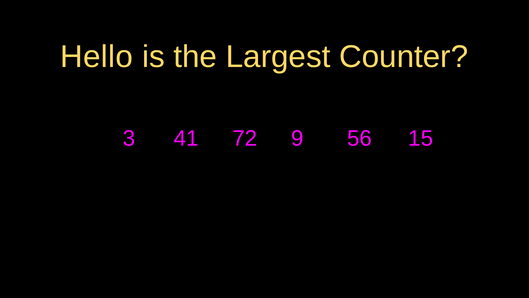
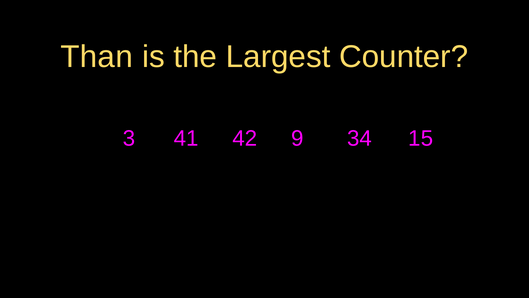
Hello: Hello -> Than
72: 72 -> 42
56: 56 -> 34
